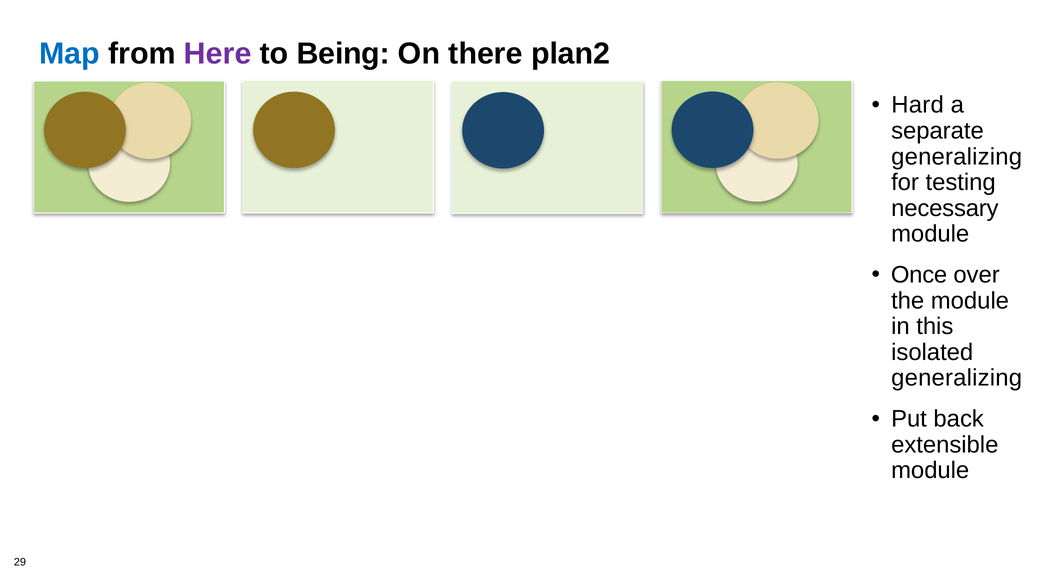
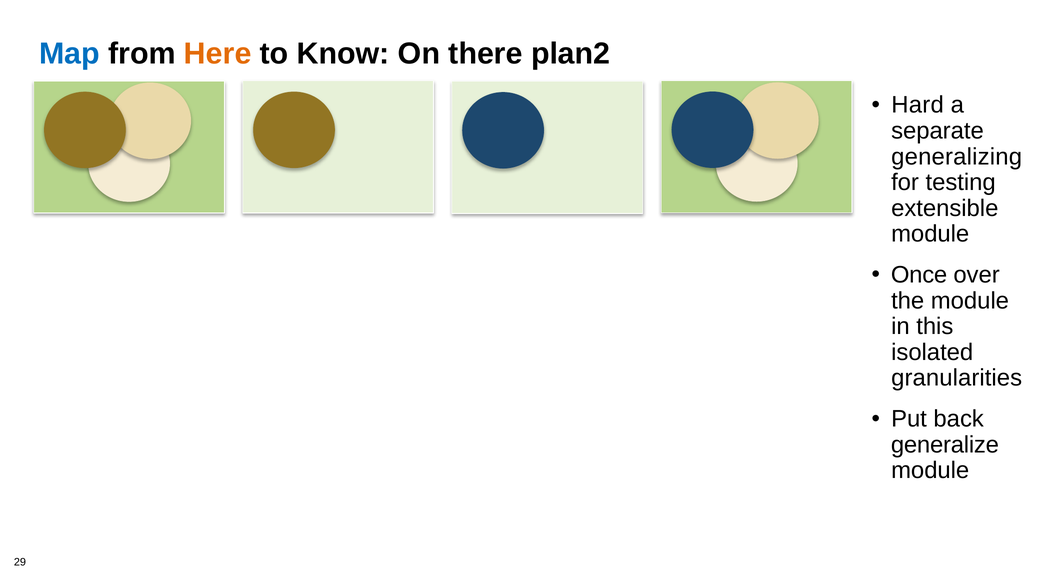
Here colour: purple -> orange
Being: Being -> Know
necessary: necessary -> extensible
generalizing at (957, 378): generalizing -> granularities
extensible: extensible -> generalize
